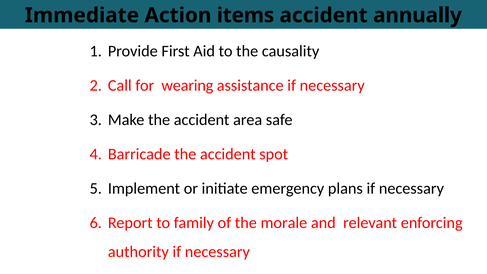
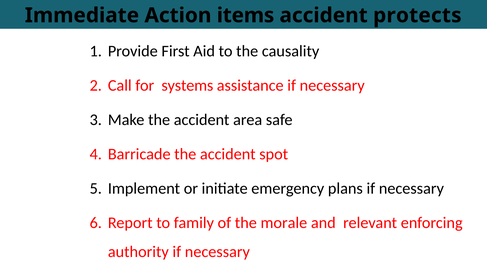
annually: annually -> protects
wearing: wearing -> systems
